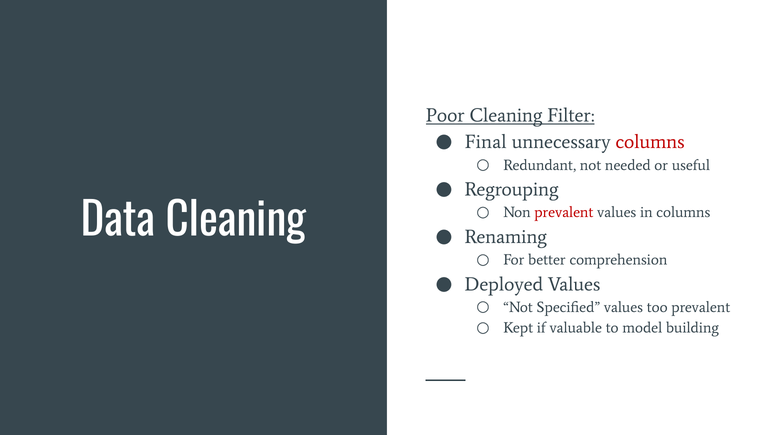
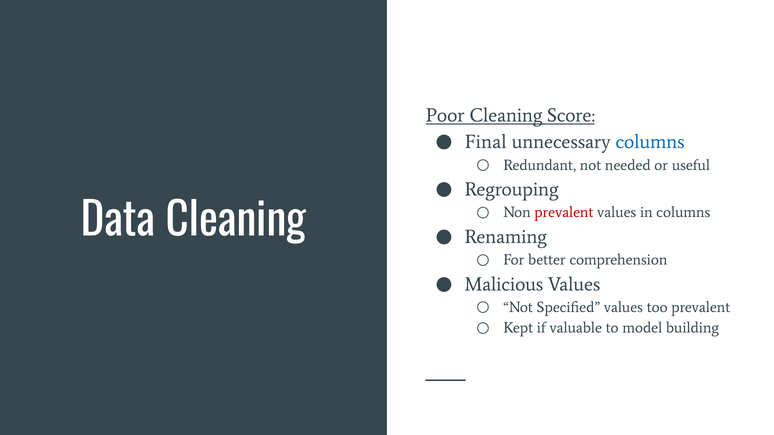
Filter: Filter -> Score
columns at (650, 142) colour: red -> blue
Deployed: Deployed -> Malicious
